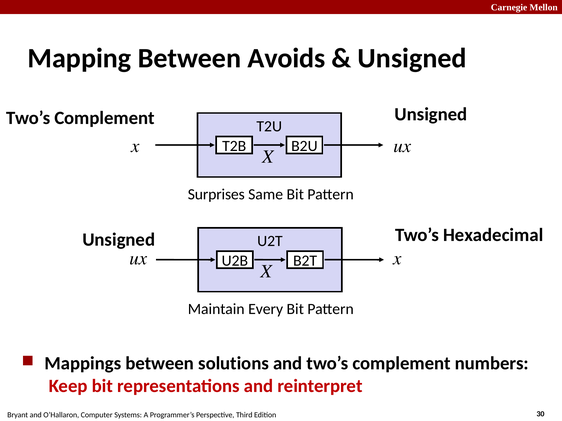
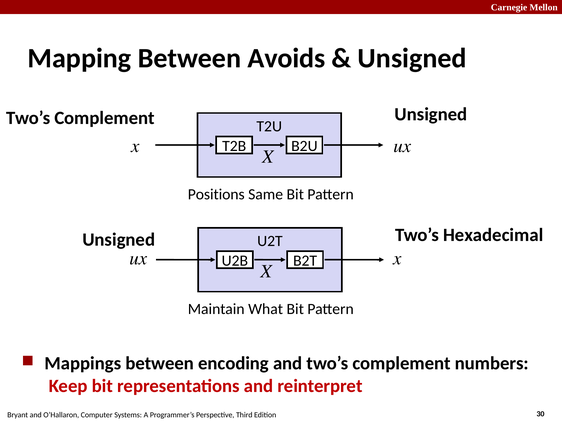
Surprises: Surprises -> Positions
Every: Every -> What
solutions: solutions -> encoding
